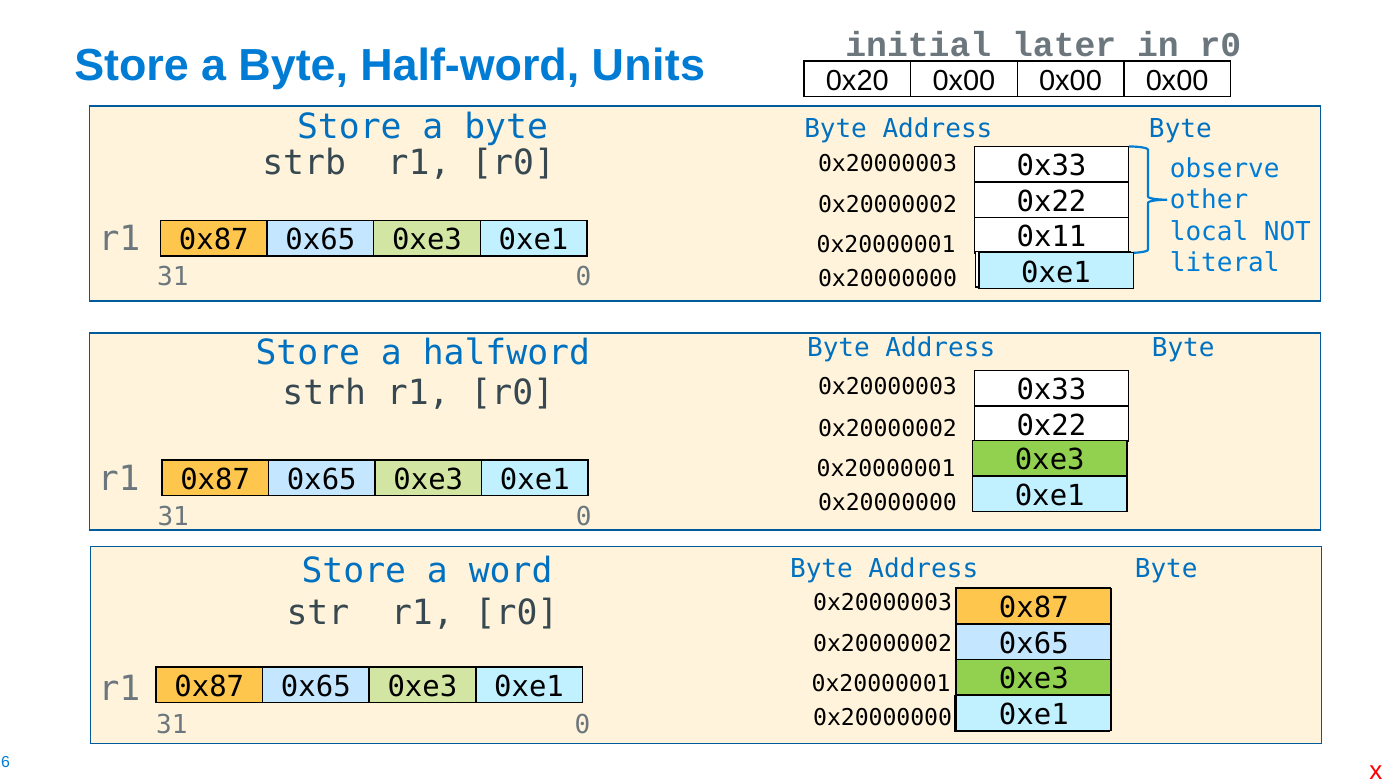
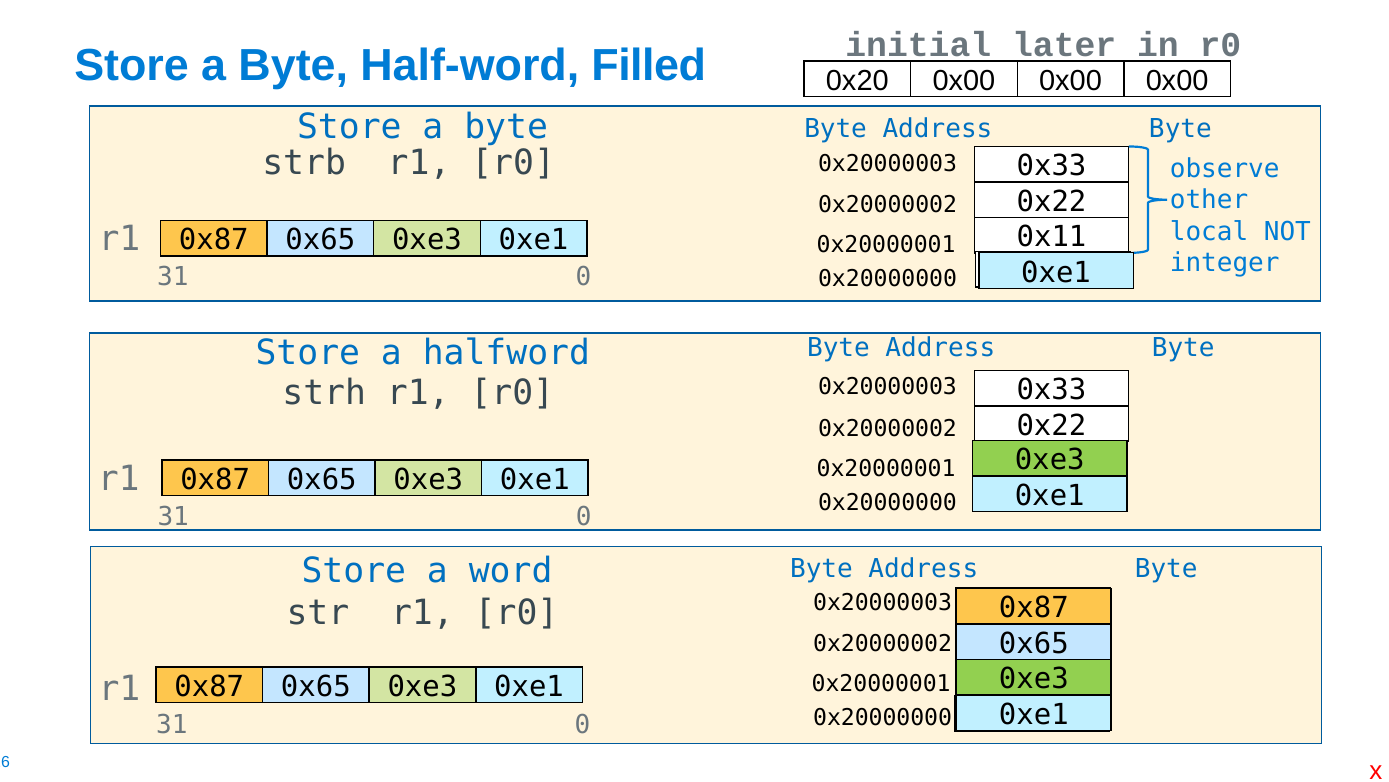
Units: Units -> Filled
literal: literal -> integer
